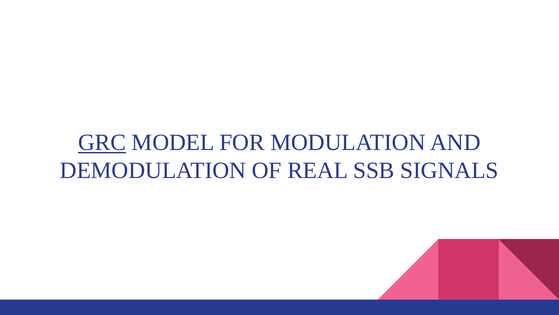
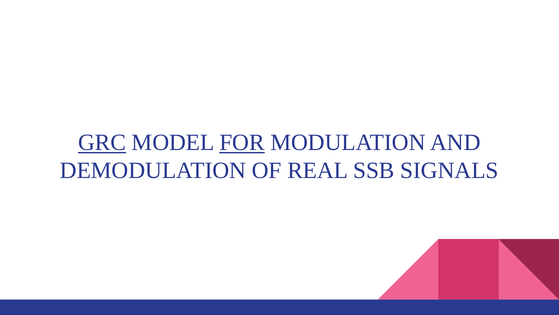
FOR underline: none -> present
